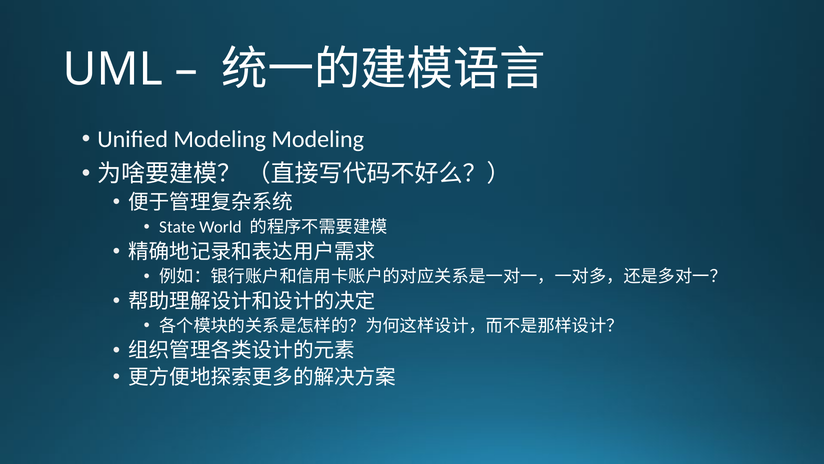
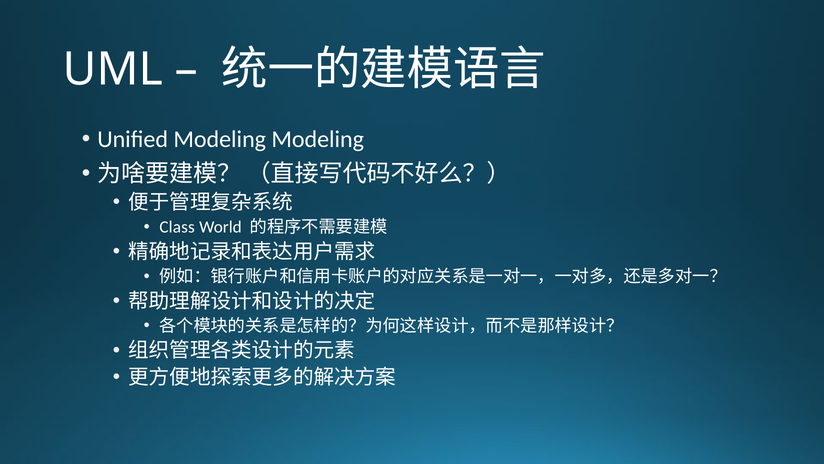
State: State -> Class
